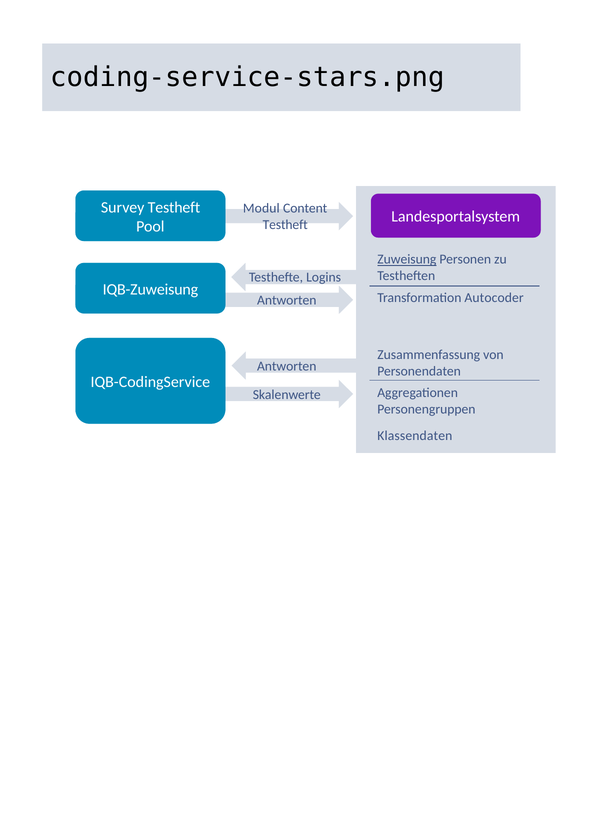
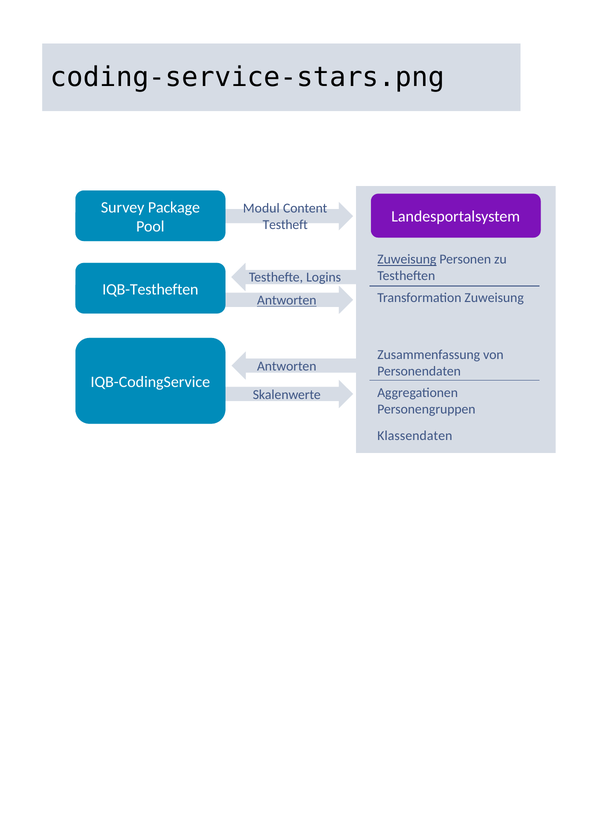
Survey Testheft: Testheft -> Package
IQB-Zuweisung: IQB-Zuweisung -> IQB-Testheften
Transformation Autocoder: Autocoder -> Zuweisung
Antworten at (287, 301) underline: none -> present
